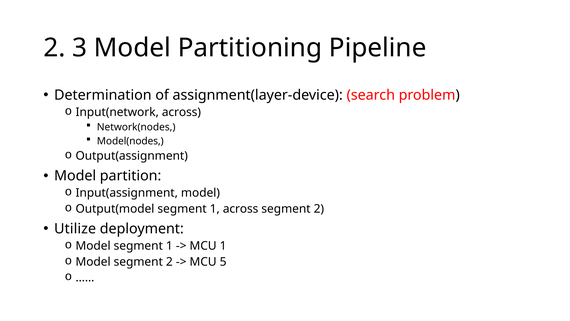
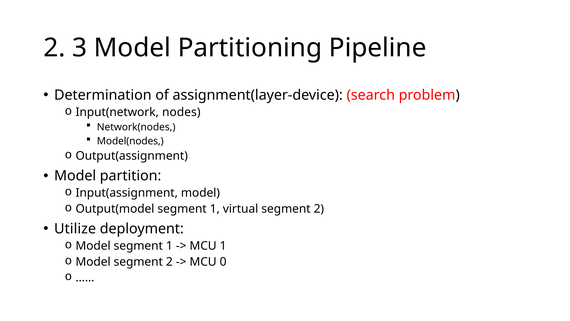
Input(network across: across -> nodes
1 across: across -> virtual
5: 5 -> 0
